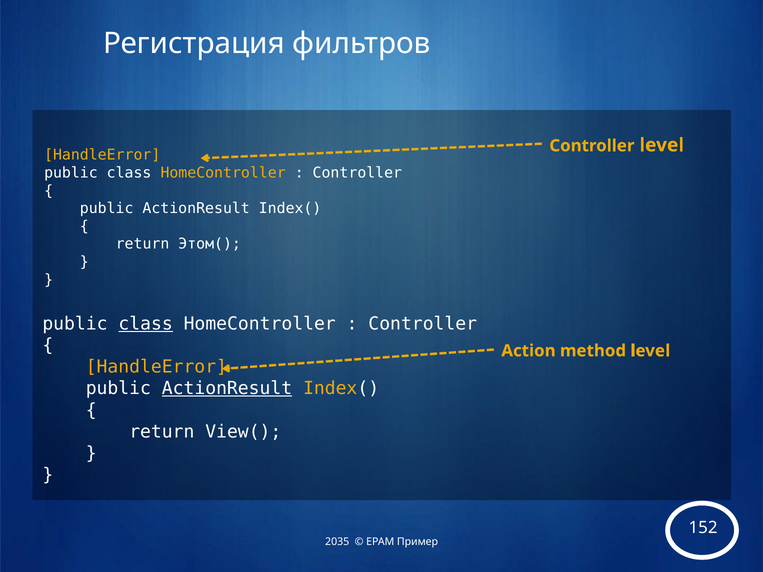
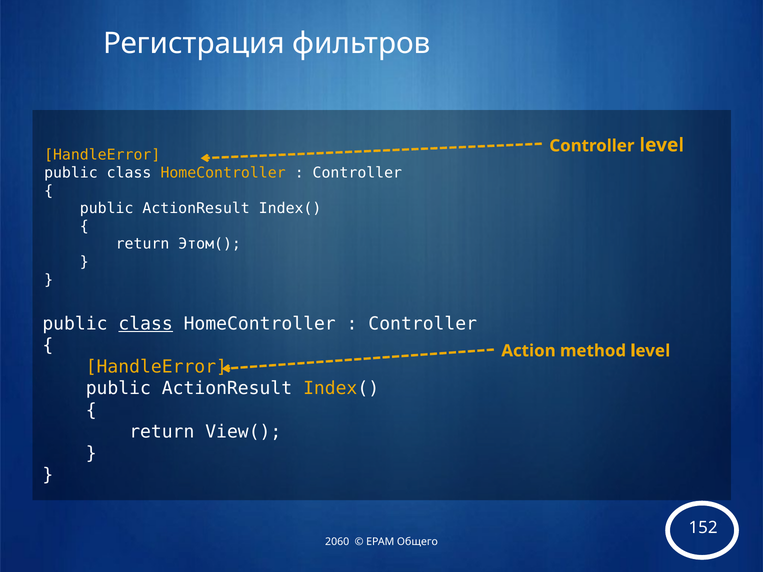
ActionResult at (227, 389) underline: present -> none
2035: 2035 -> 2060
Пример: Пример -> Общего
